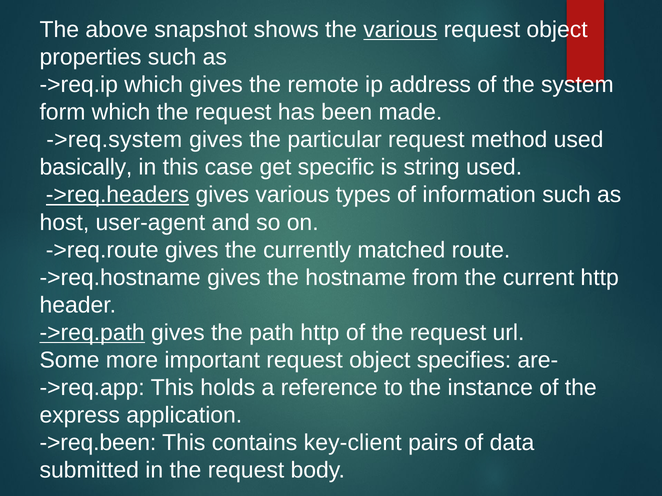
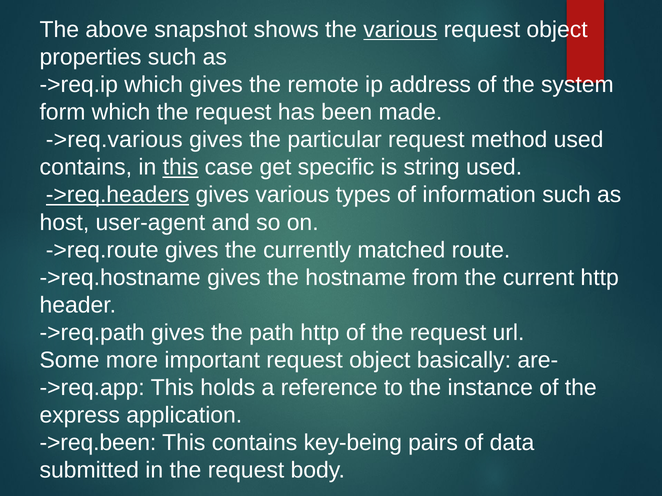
->req.system: ->req.system -> ->req.various
basically at (86, 168): basically -> contains
this at (181, 168) underline: none -> present
->req.path underline: present -> none
specifies: specifies -> basically
key-client: key-client -> key-being
